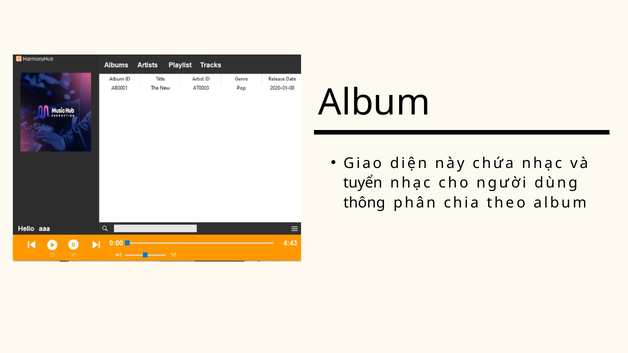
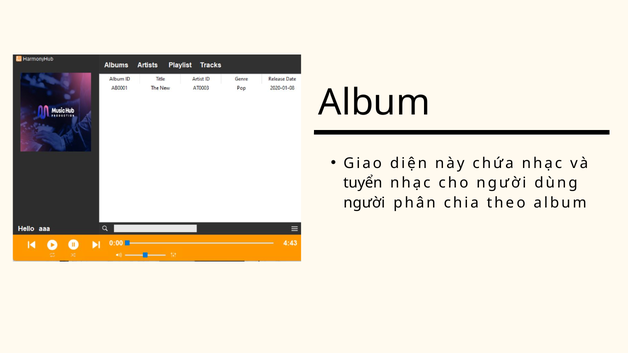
thông at (364, 203): thông -> người
